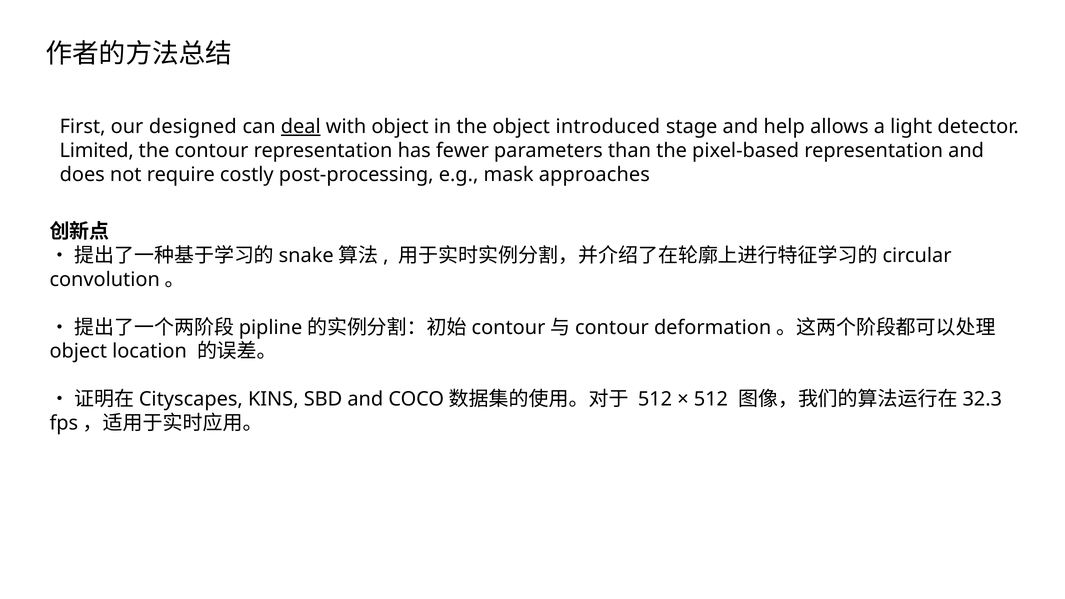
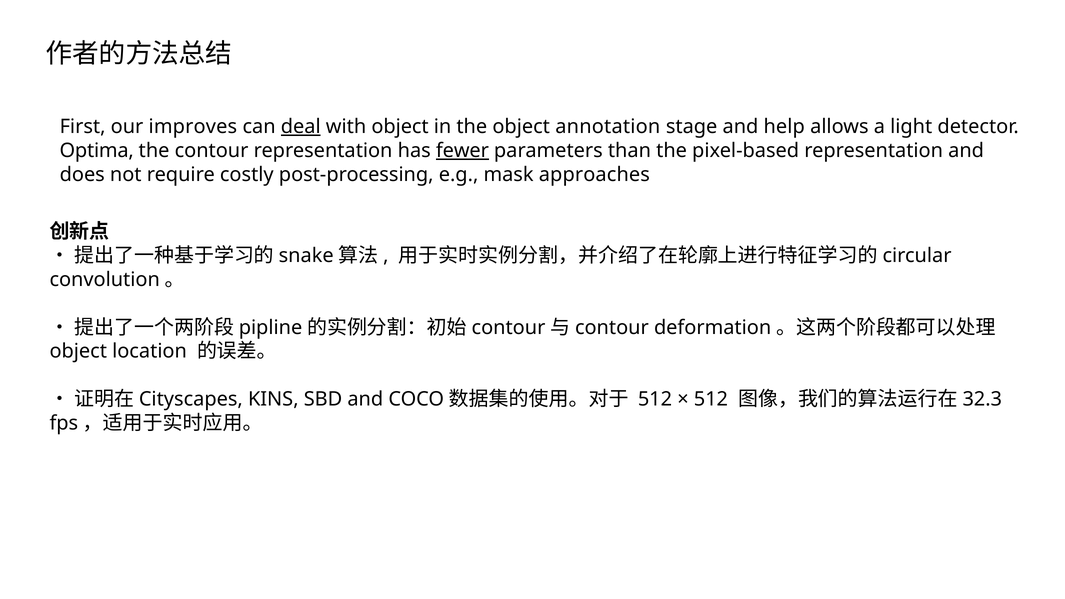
designed: designed -> improves
introduced: introduced -> annotation
Limited: Limited -> Optima
fewer underline: none -> present
